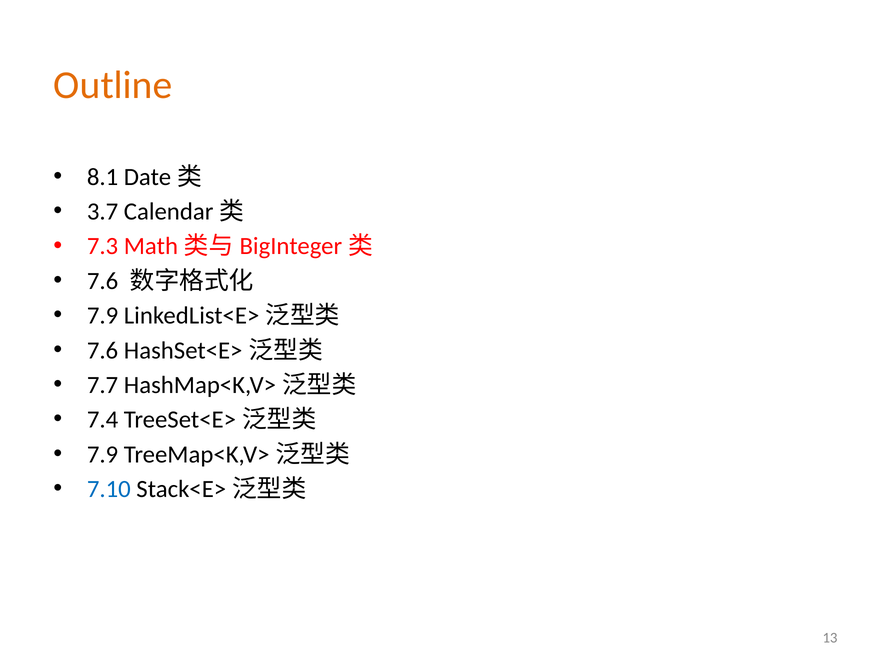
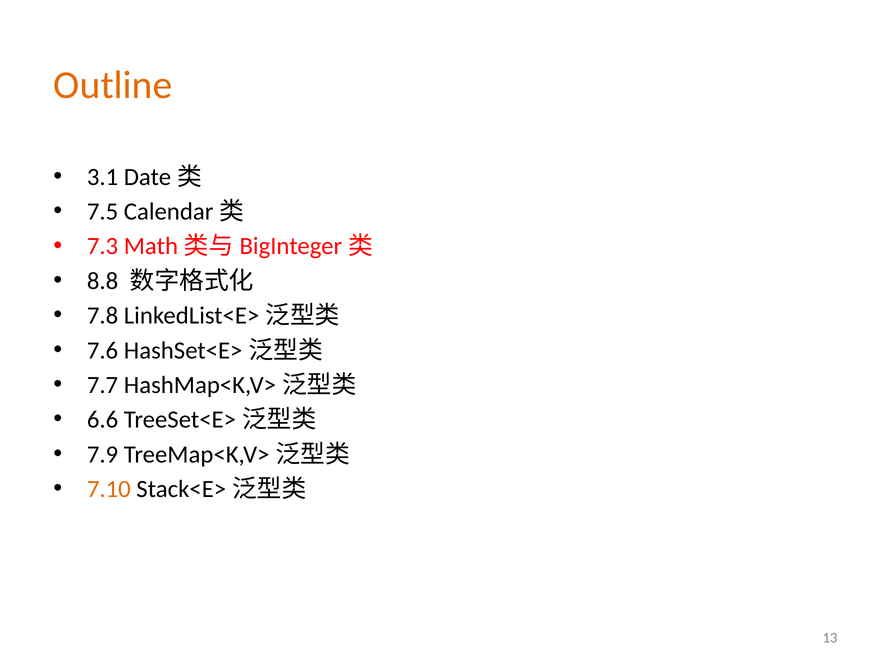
8.1: 8.1 -> 3.1
3.7: 3.7 -> 7.5
7.6 at (103, 281): 7.6 -> 8.8
7.9 at (103, 316): 7.9 -> 7.8
7.4: 7.4 -> 6.6
7.10 colour: blue -> orange
